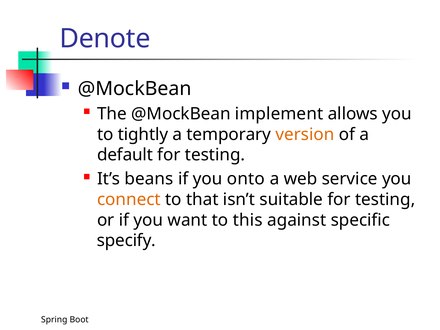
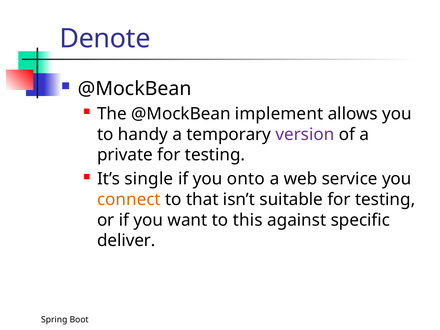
tightly: tightly -> handy
version colour: orange -> purple
default: default -> private
beans: beans -> single
specify: specify -> deliver
